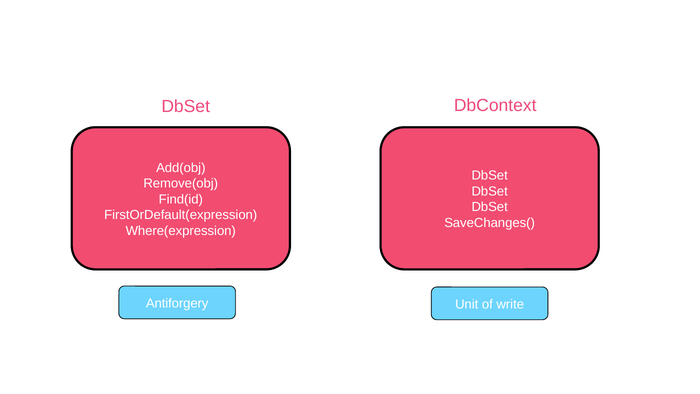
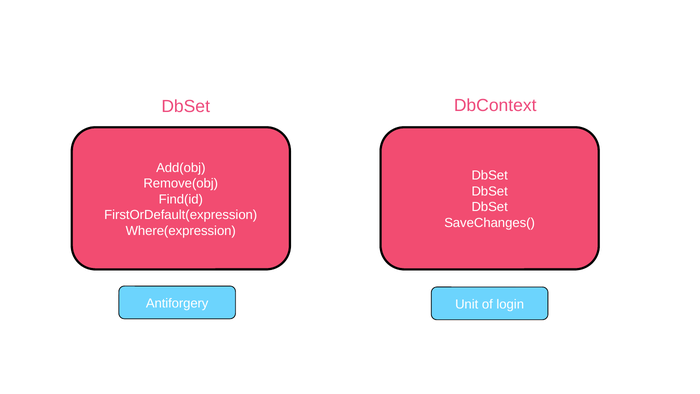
write: write -> login
